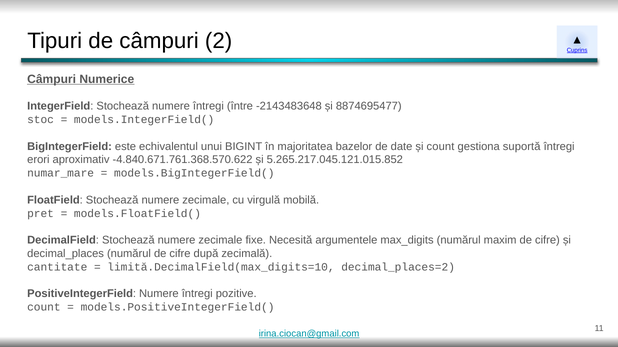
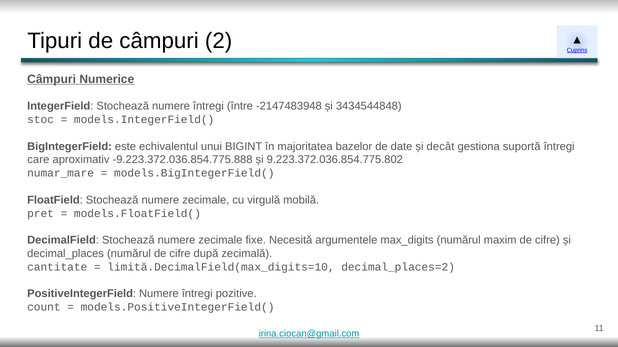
-2143483648: -2143483648 -> -2147483948
8874695477: 8874695477 -> 3434544848
și count: count -> decât
erori: erori -> care
-4.840.671.761.368.570.622: -4.840.671.761.368.570.622 -> -9.223.372.036.854.775.888
5.265.217.045.121.015.852: 5.265.217.045.121.015.852 -> 9.223.372.036.854.775.802
